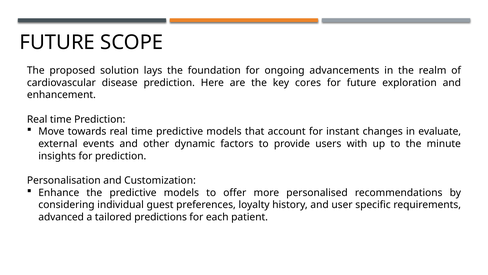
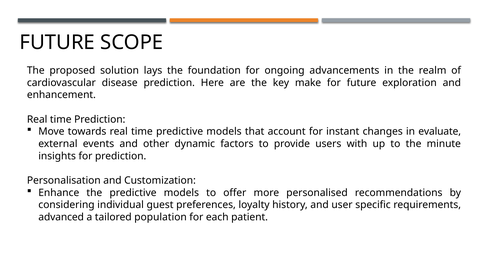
cores: cores -> make
predictions: predictions -> population
